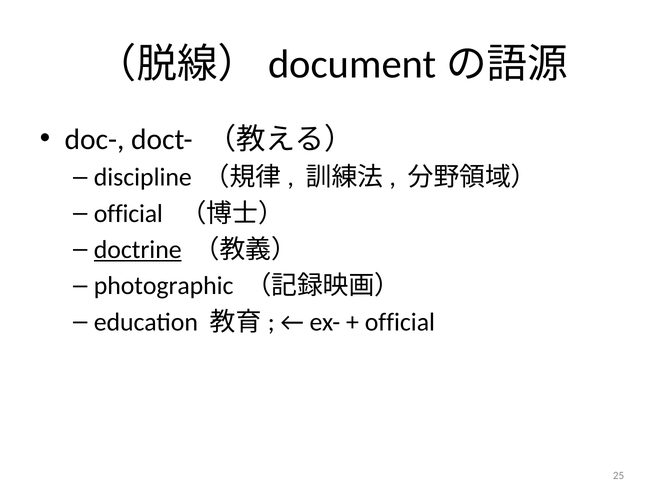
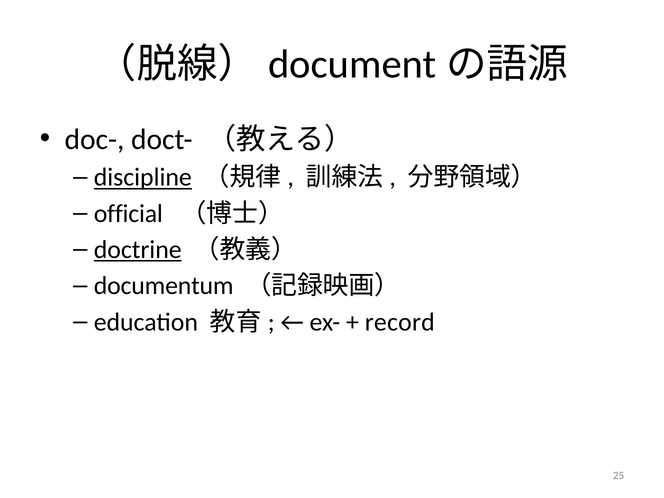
discipline underline: none -> present
photographic: photographic -> documentum
official at (400, 322): official -> record
